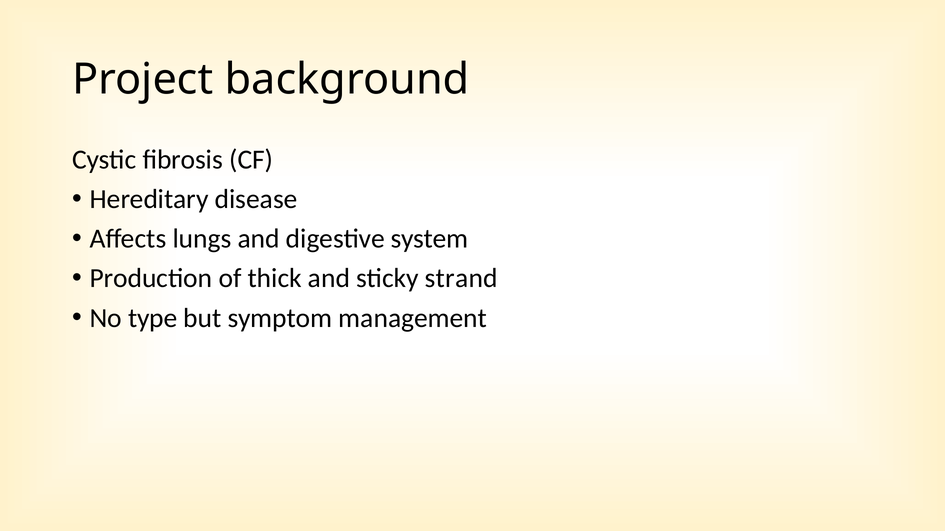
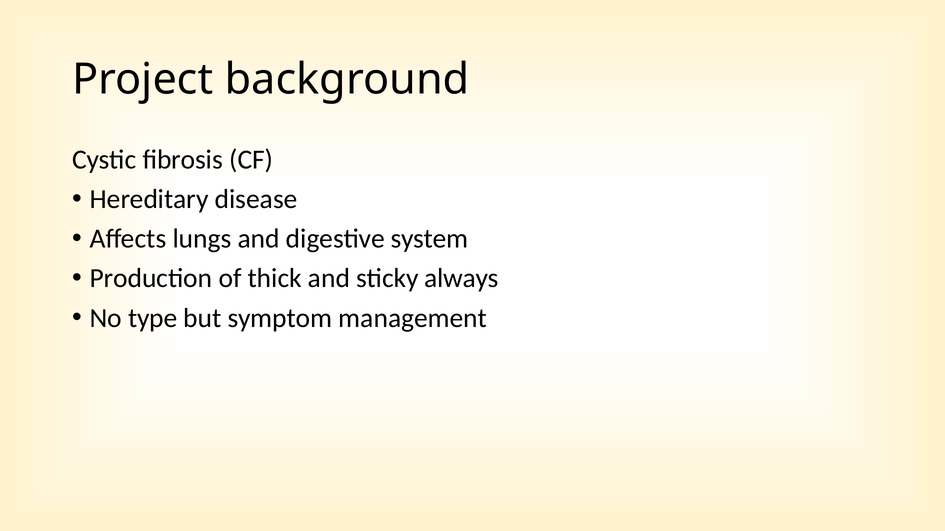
strand: strand -> always
